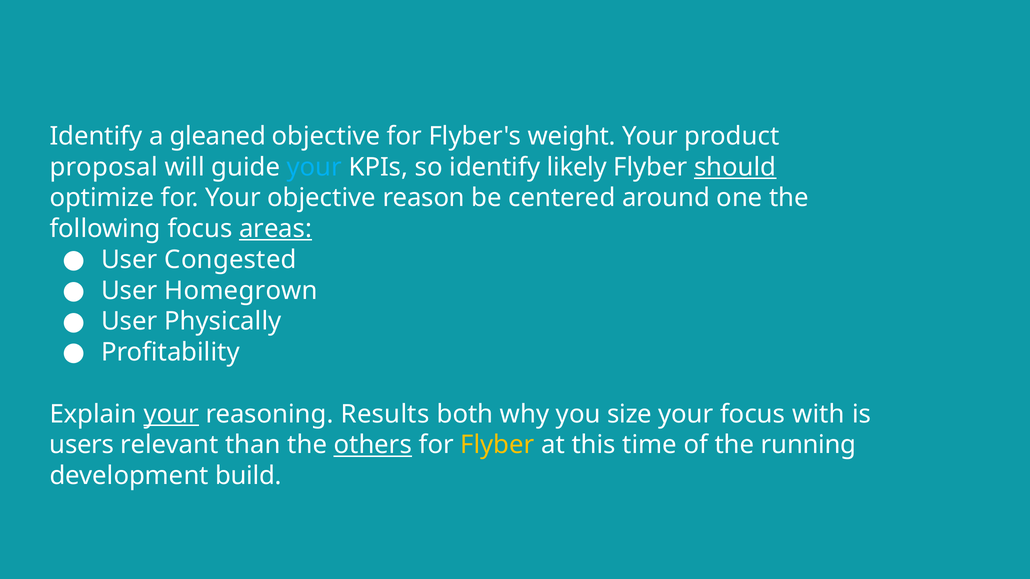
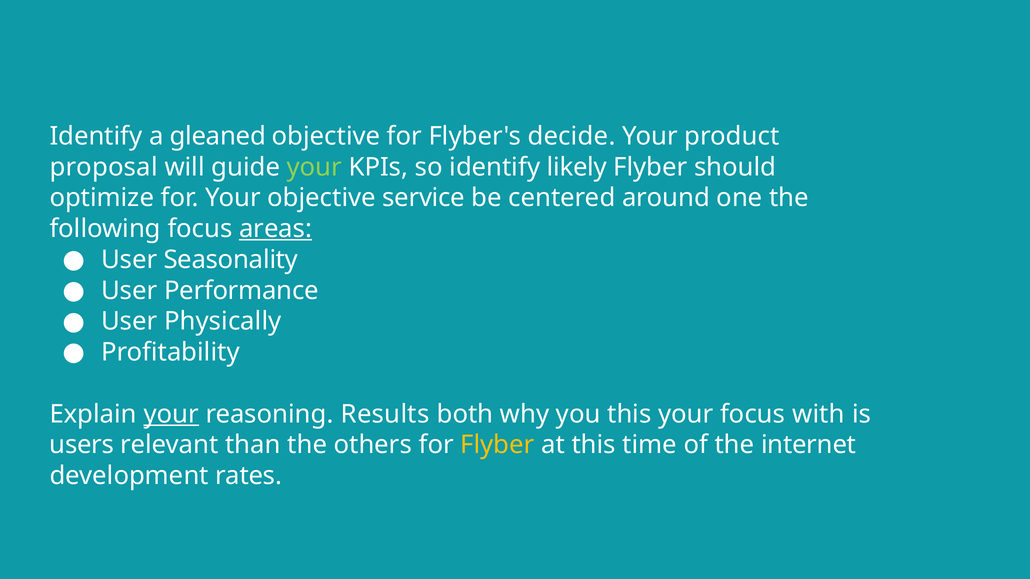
weight: weight -> decide
your at (314, 167) colour: light blue -> light green
should underline: present -> none
reason: reason -> service
Congested: Congested -> Seasonality
Homegrown: Homegrown -> Performance
you size: size -> this
others underline: present -> none
running: running -> internet
build: build -> rates
